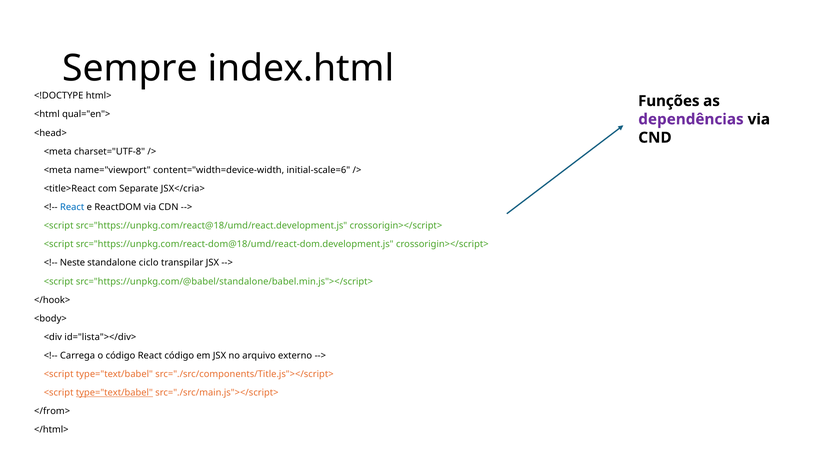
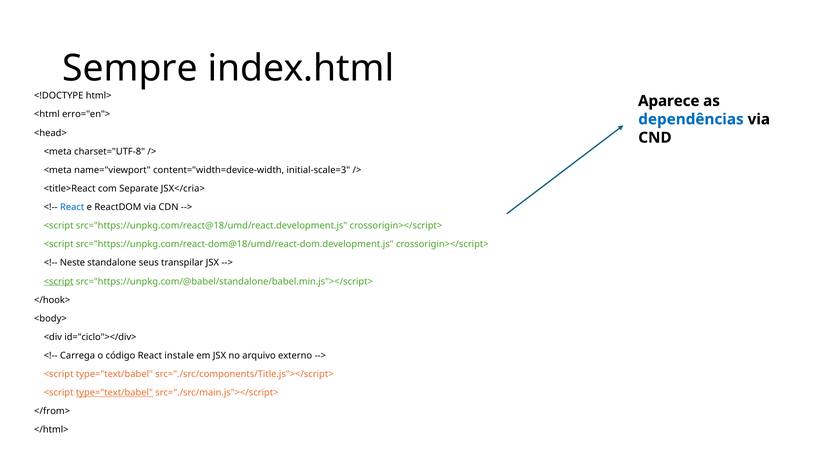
Funções: Funções -> Aparece
qual="en">: qual="en"> -> erro="en">
dependências colour: purple -> blue
initial-scale=6: initial-scale=6 -> initial-scale=3
ciclo: ciclo -> seus
<script at (59, 282) underline: none -> present
id="lista"></div>: id="lista"></div> -> id="ciclo"></div>
React código: código -> instale
